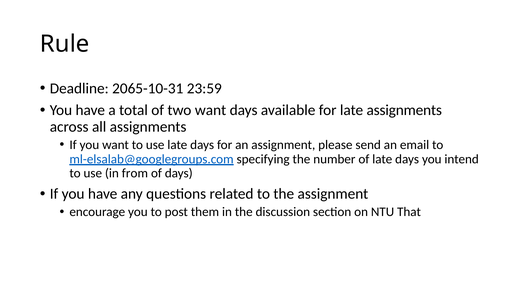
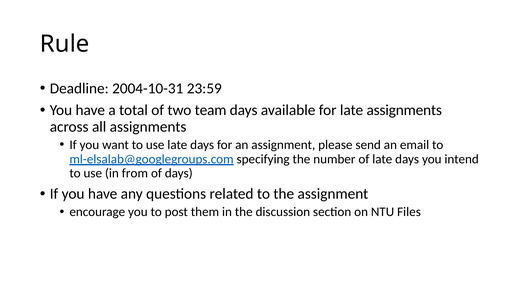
2065-10-31: 2065-10-31 -> 2004-10-31
two want: want -> team
That: That -> Files
